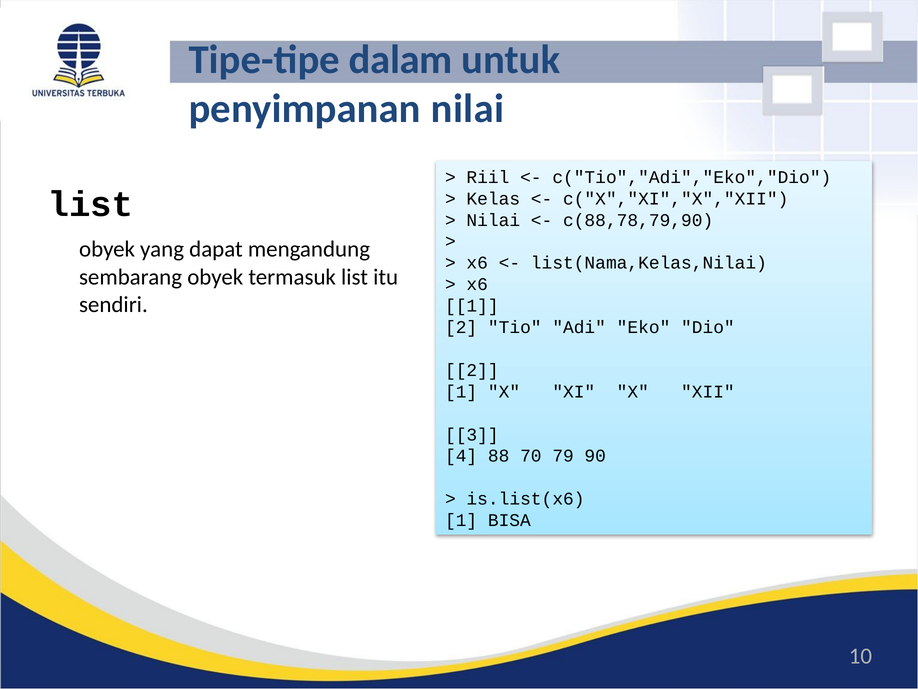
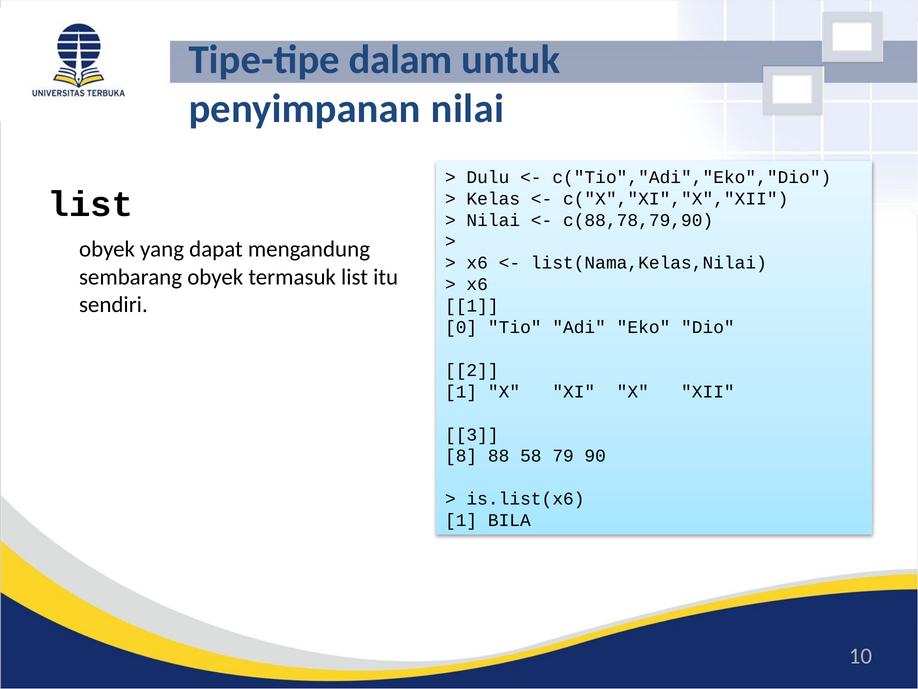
Riil: Riil -> Dulu
2 at (461, 327): 2 -> 0
4: 4 -> 8
70: 70 -> 58
BISA: BISA -> BILA
